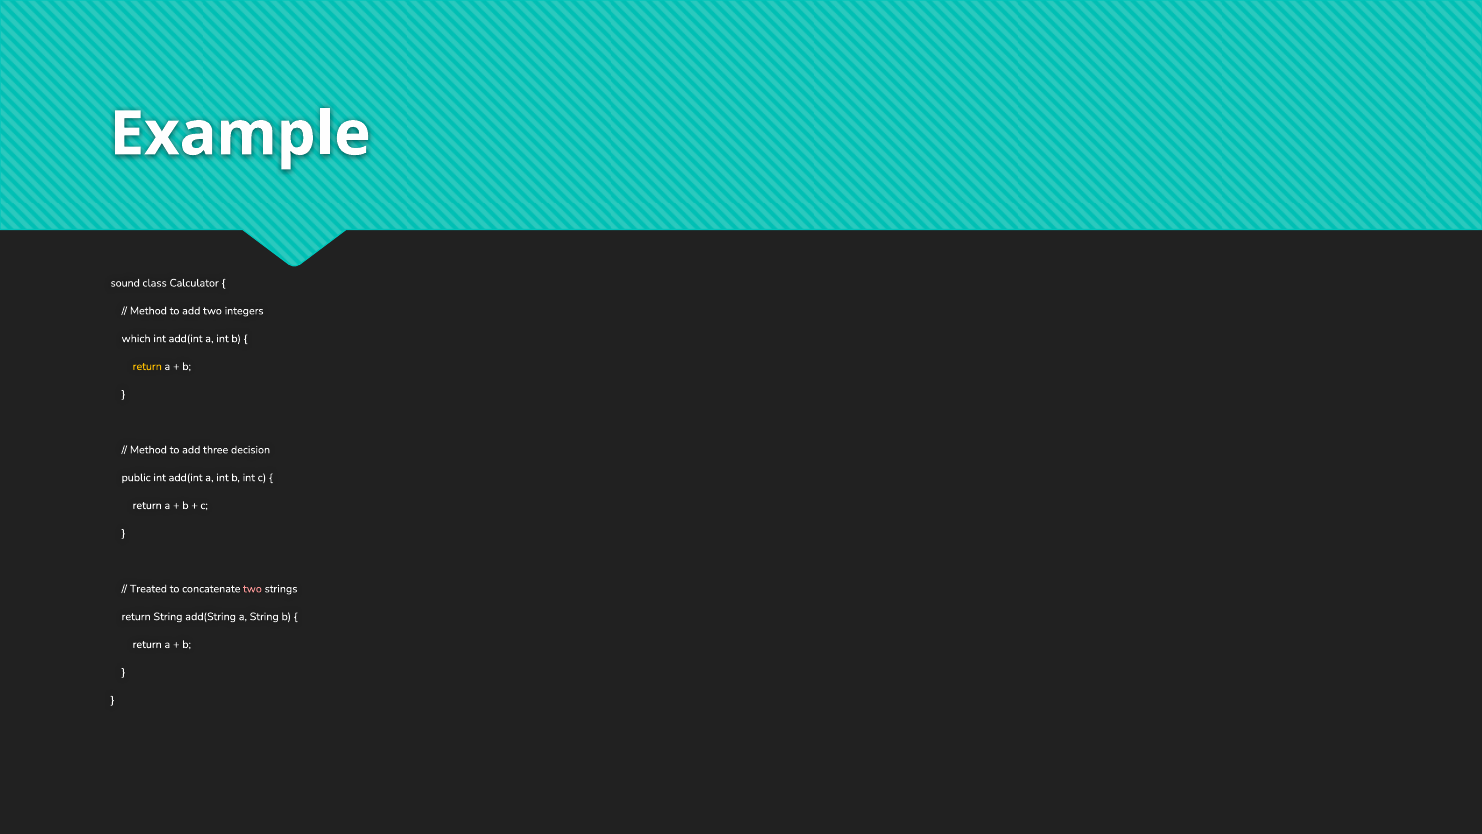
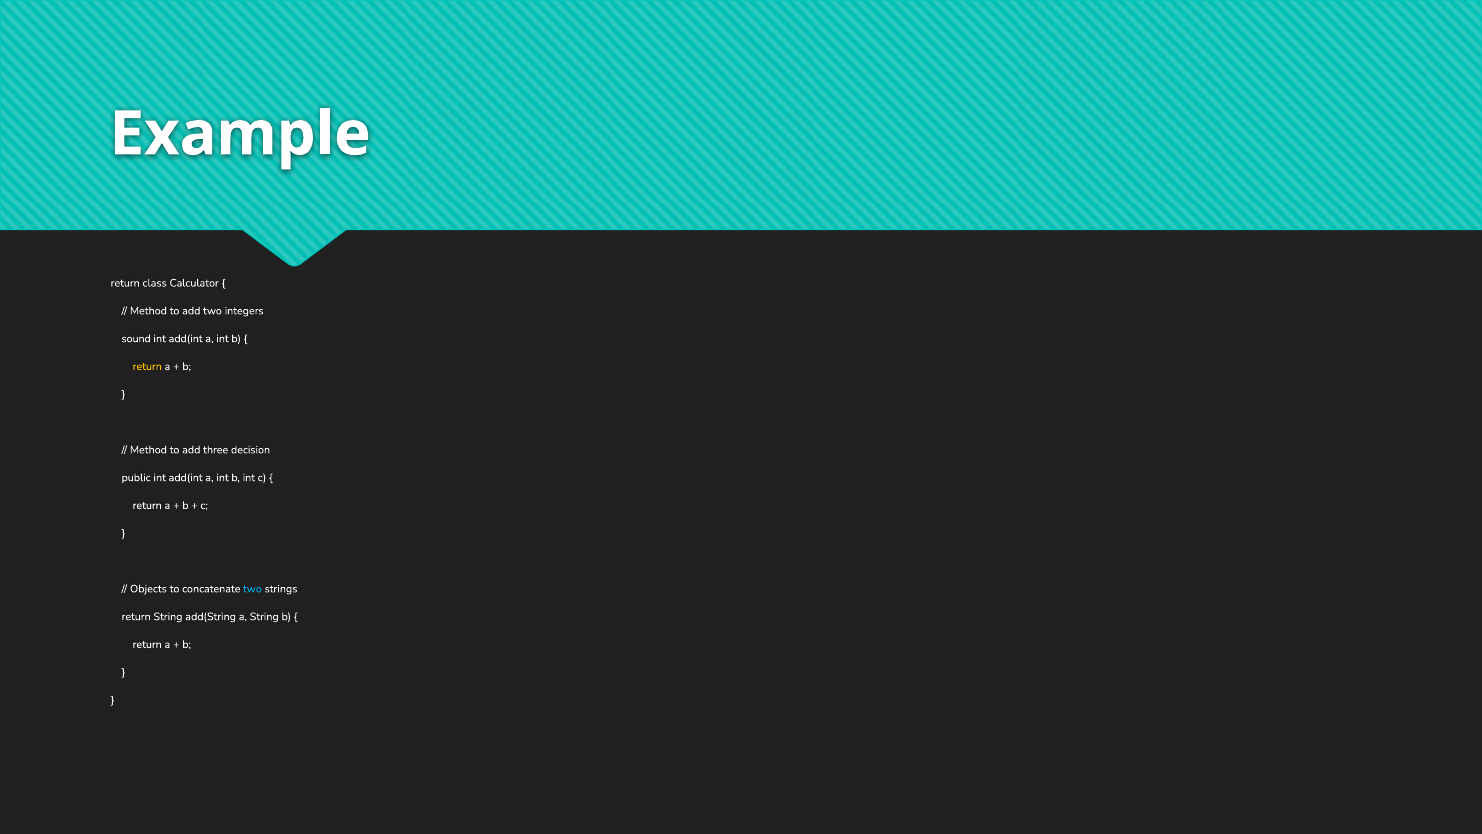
sound at (125, 283): sound -> return
which: which -> sound
Treated: Treated -> Objects
two at (252, 589) colour: pink -> light blue
